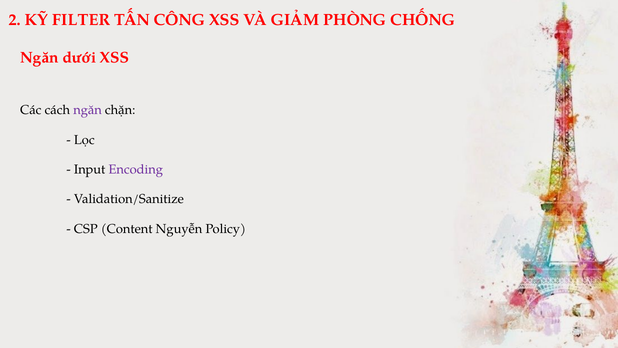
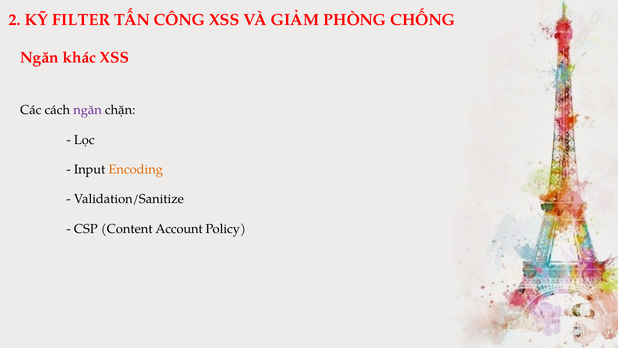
dưới: dưới -> khác
Encoding colour: purple -> orange
Nguyễn: Nguyễn -> Account
